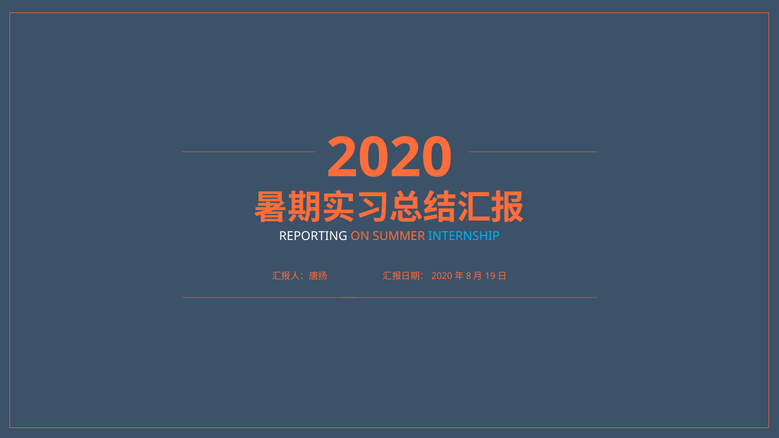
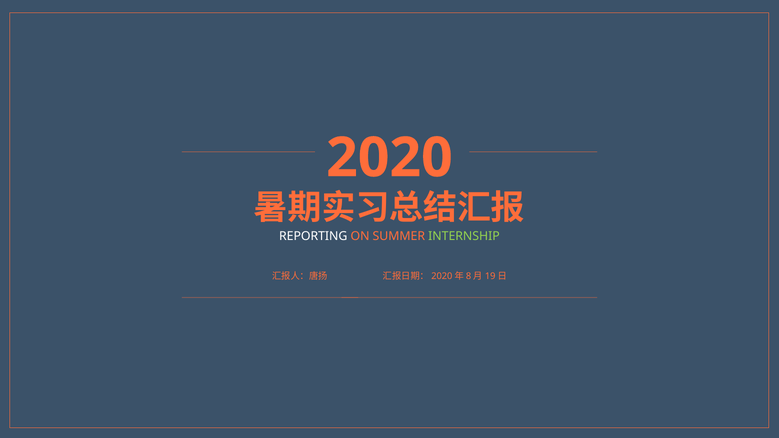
INTERNSHIP colour: light blue -> light green
